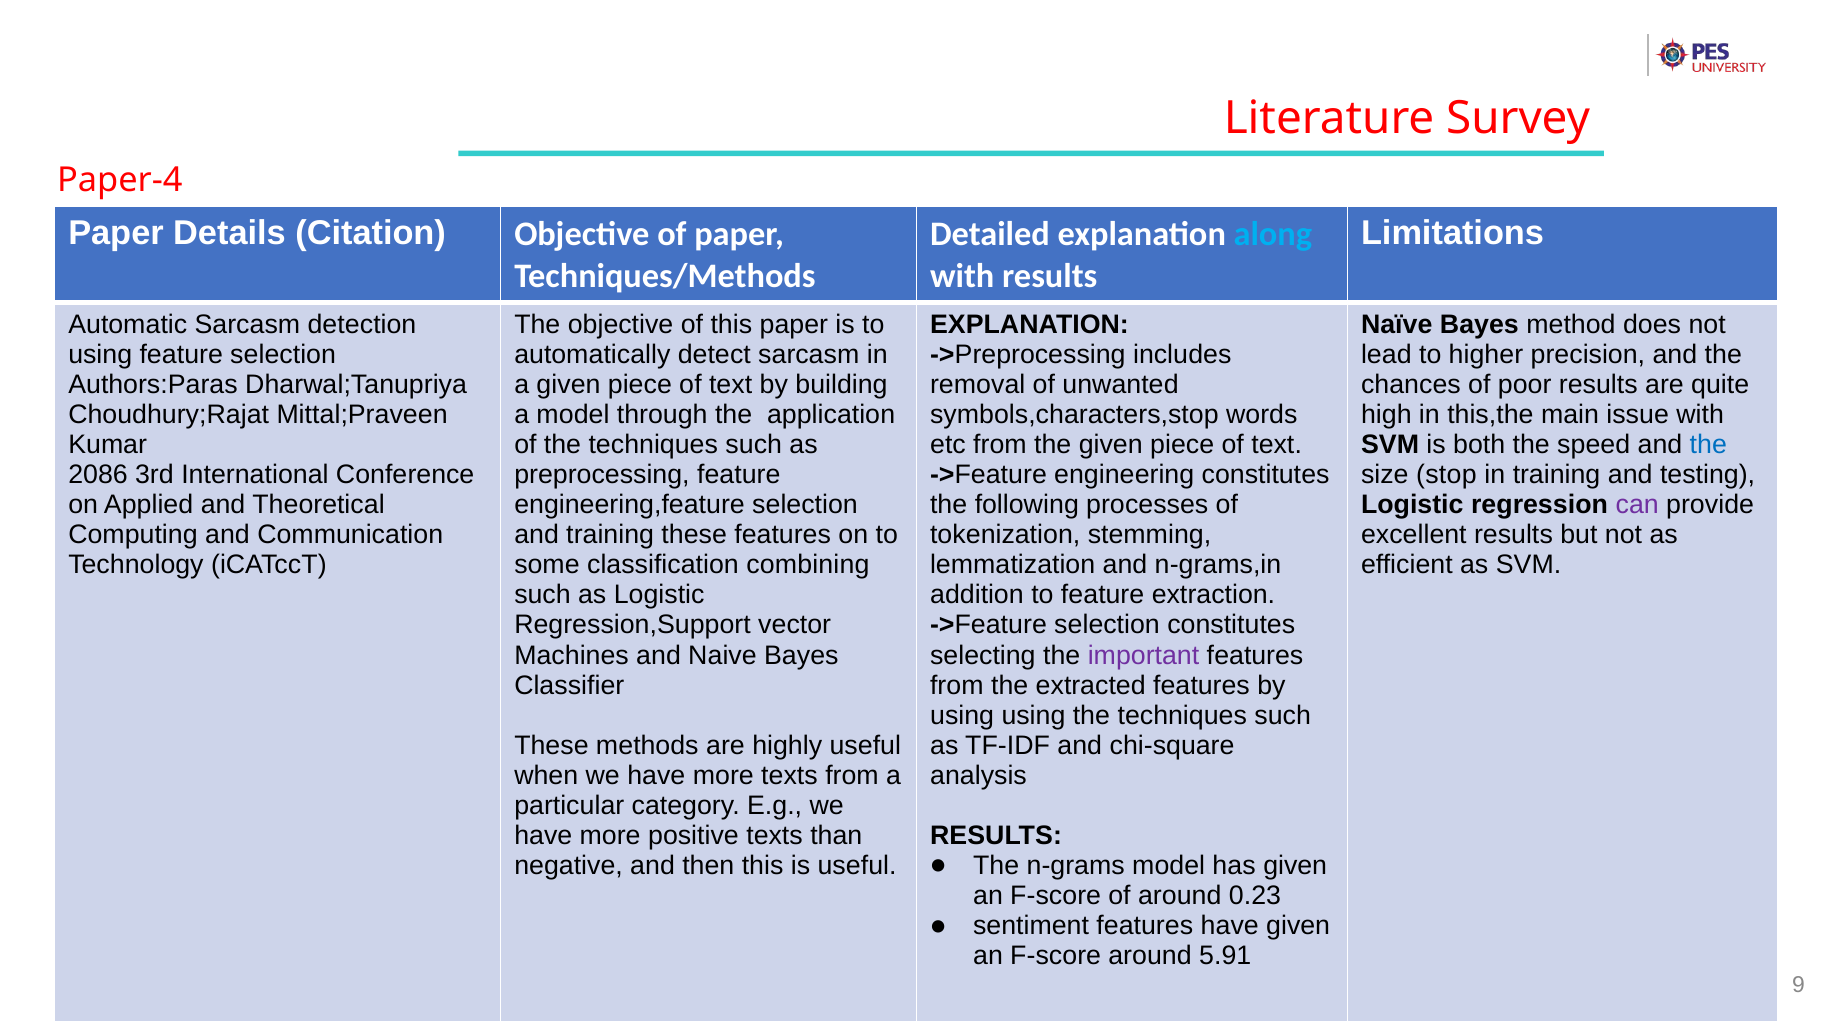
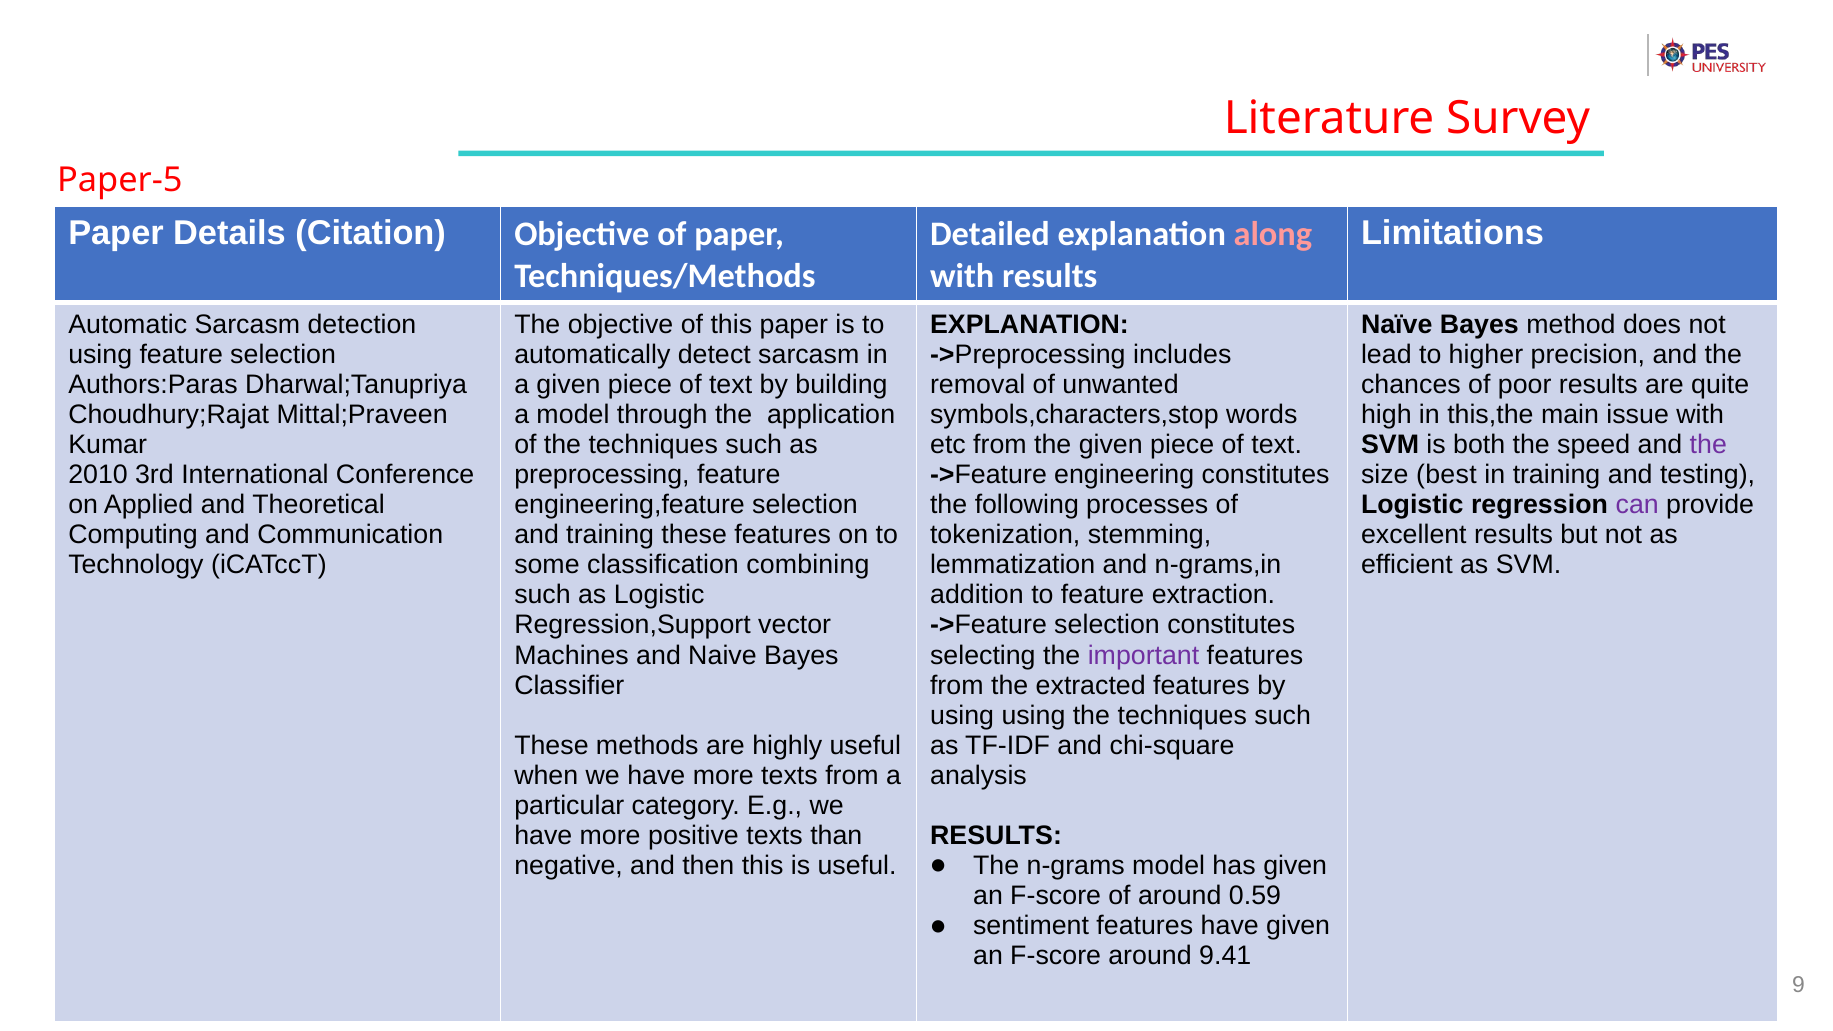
Paper-4: Paper-4 -> Paper-5
along colour: light blue -> pink
the at (1708, 445) colour: blue -> purple
2086: 2086 -> 2010
stop: stop -> best
0.23: 0.23 -> 0.59
5.91: 5.91 -> 9.41
